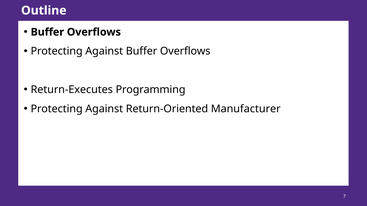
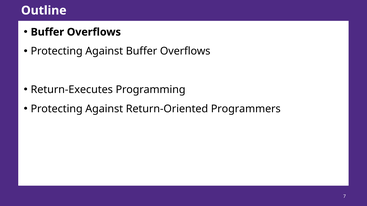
Manufacturer: Manufacturer -> Programmers
